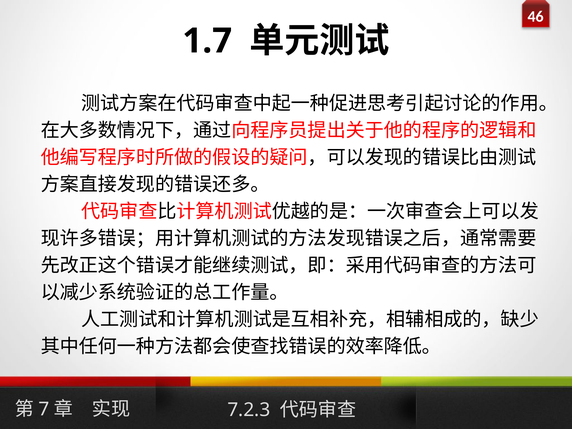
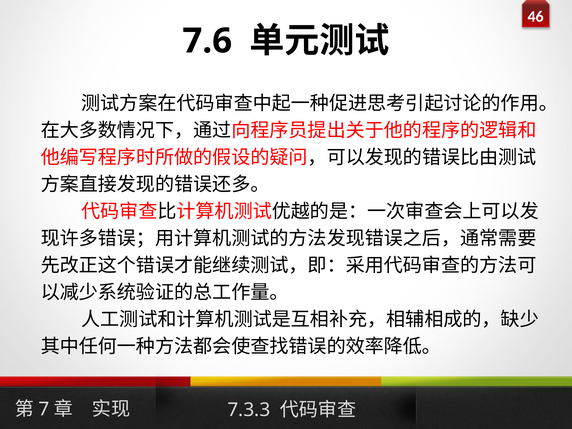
1.7: 1.7 -> 7.6
7.2.3: 7.2.3 -> 7.3.3
